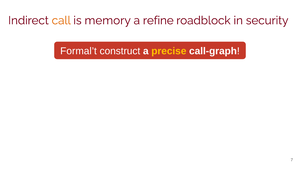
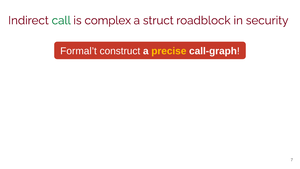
call colour: orange -> green
memory: memory -> complex
refine: refine -> struct
